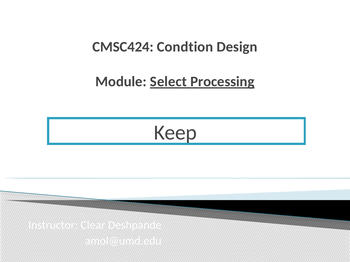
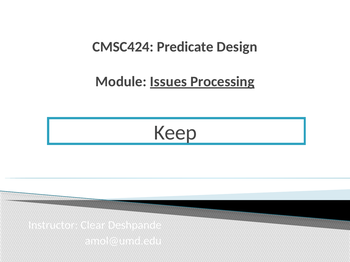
Condtion: Condtion -> Predicate
Select: Select -> Issues
